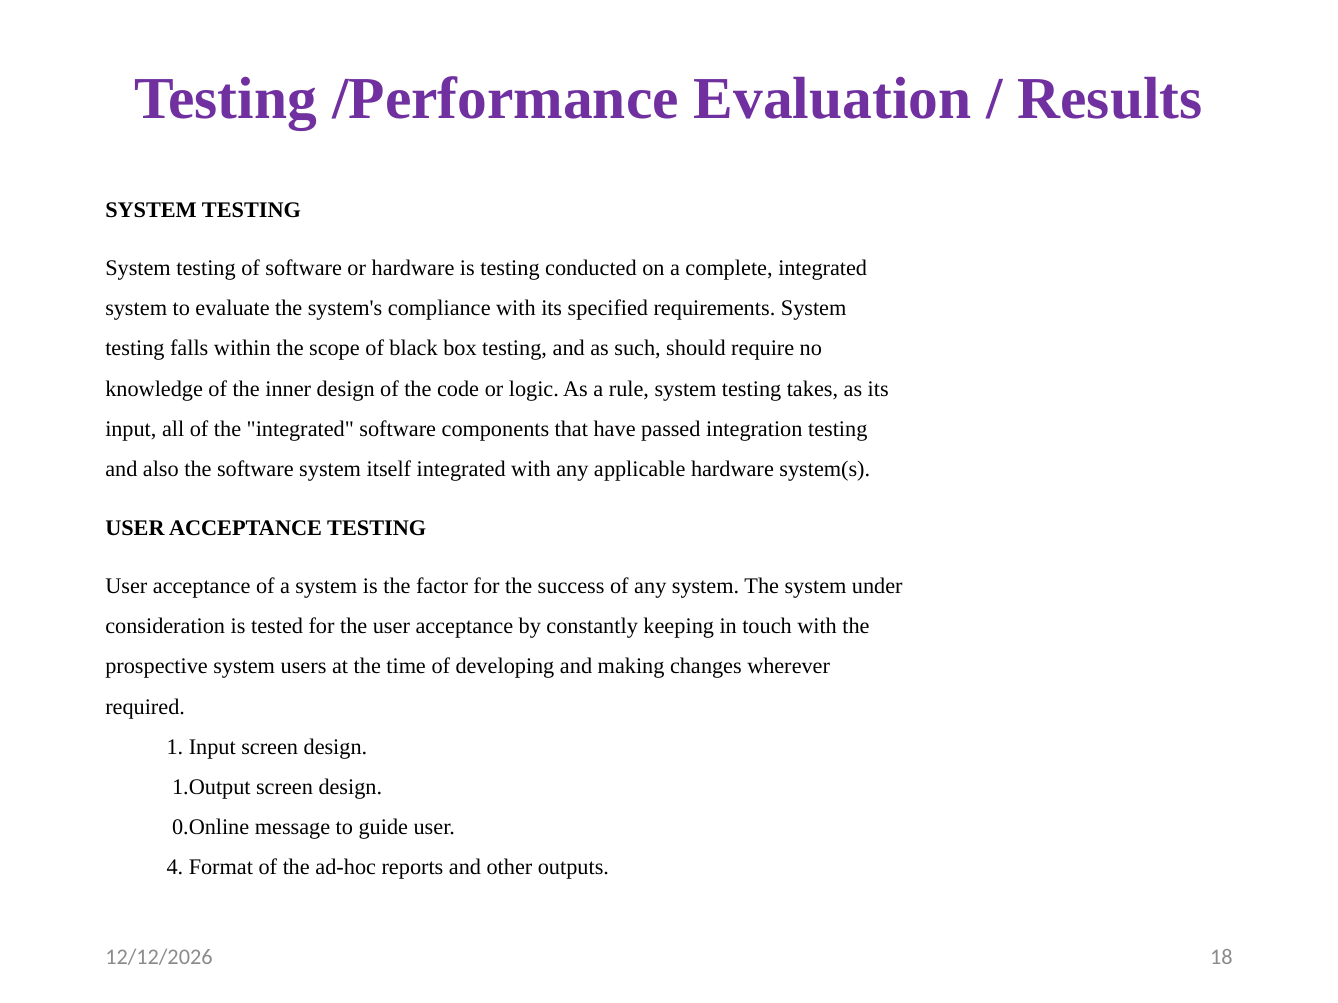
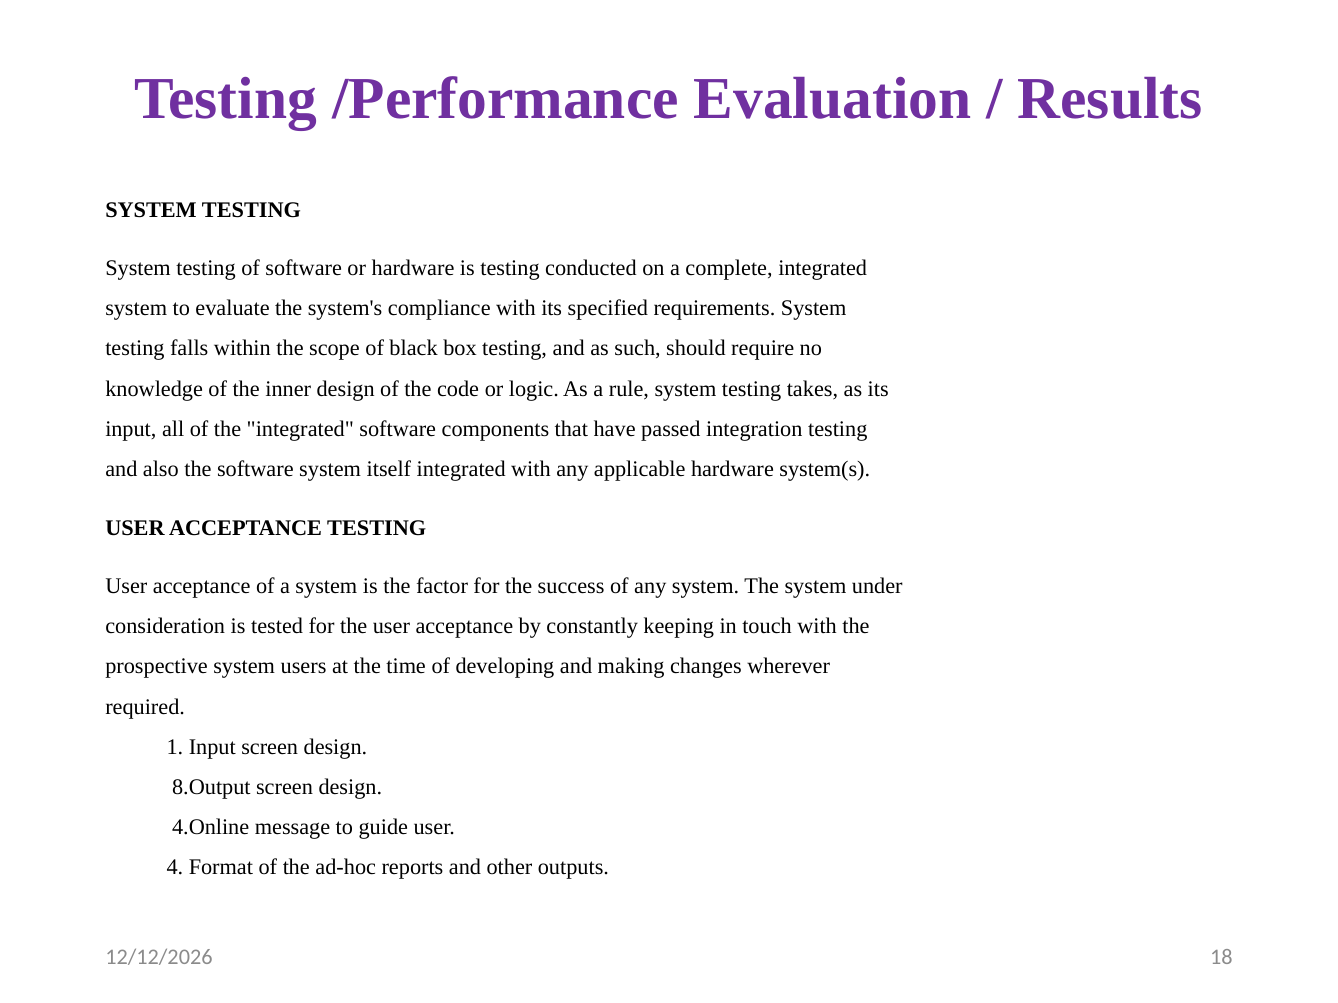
1.Output: 1.Output -> 8.Output
0.Online: 0.Online -> 4.Online
